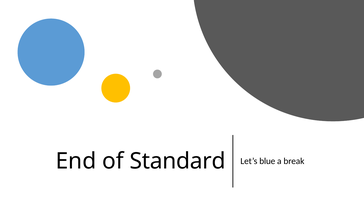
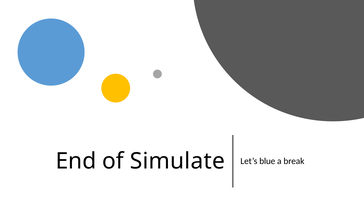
Standard: Standard -> Simulate
